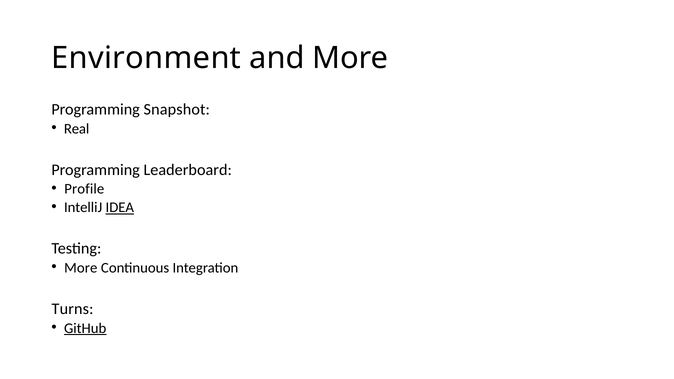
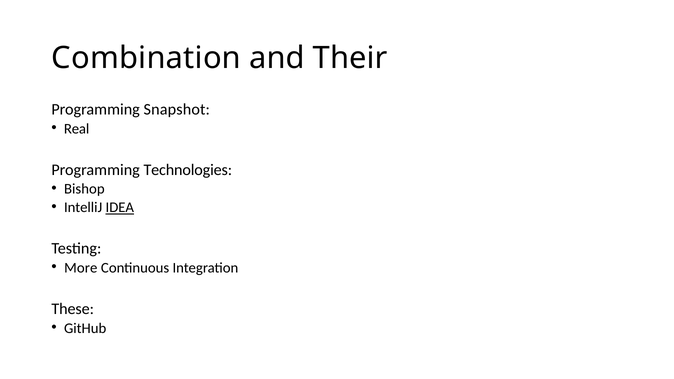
Environment: Environment -> Combination
and More: More -> Their
Leaderboard: Leaderboard -> Technologies
Profile: Profile -> Bishop
Turns: Turns -> These
GitHub underline: present -> none
